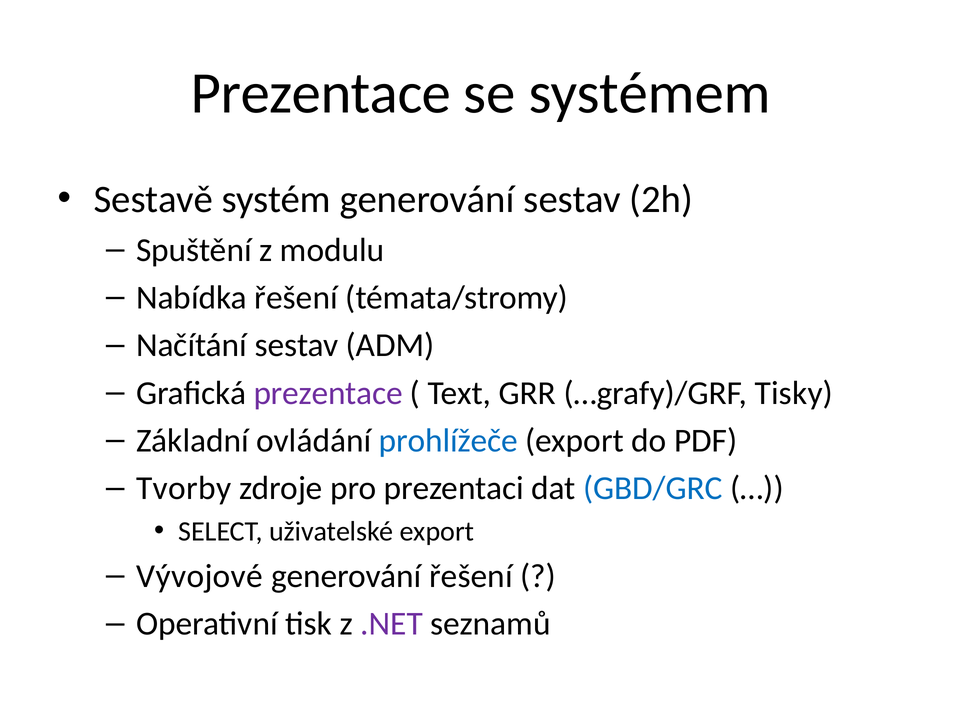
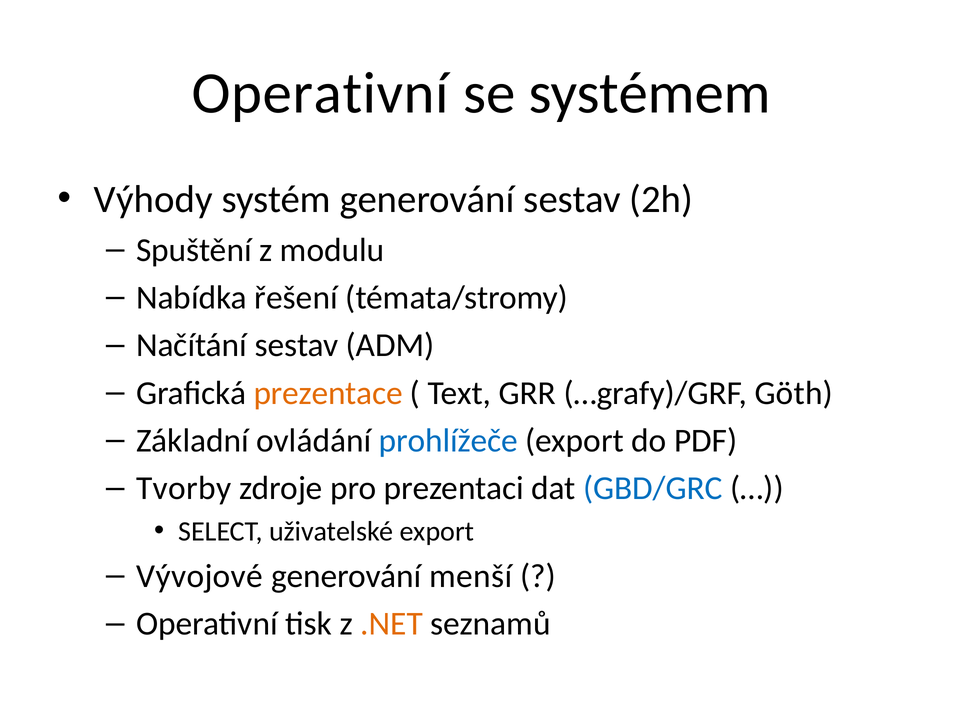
Prezentace at (321, 93): Prezentace -> Operativní
Sestavě: Sestavě -> Výhody
prezentace at (328, 393) colour: purple -> orange
Tisky: Tisky -> Göth
generování řešení: řešení -> menší
.NET colour: purple -> orange
